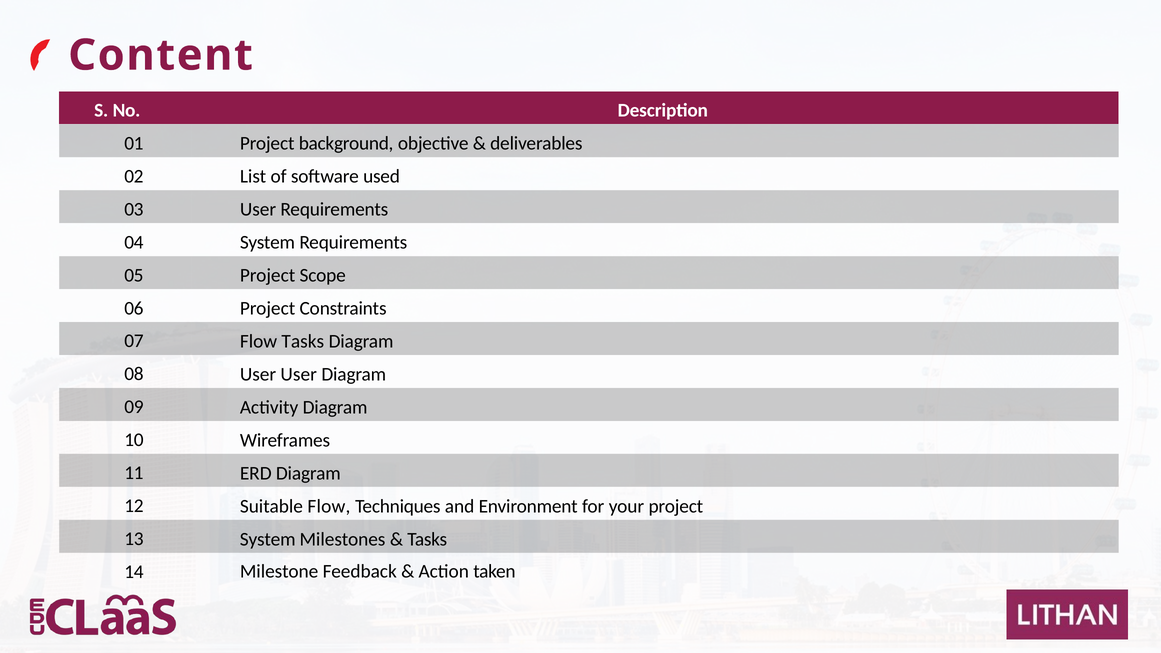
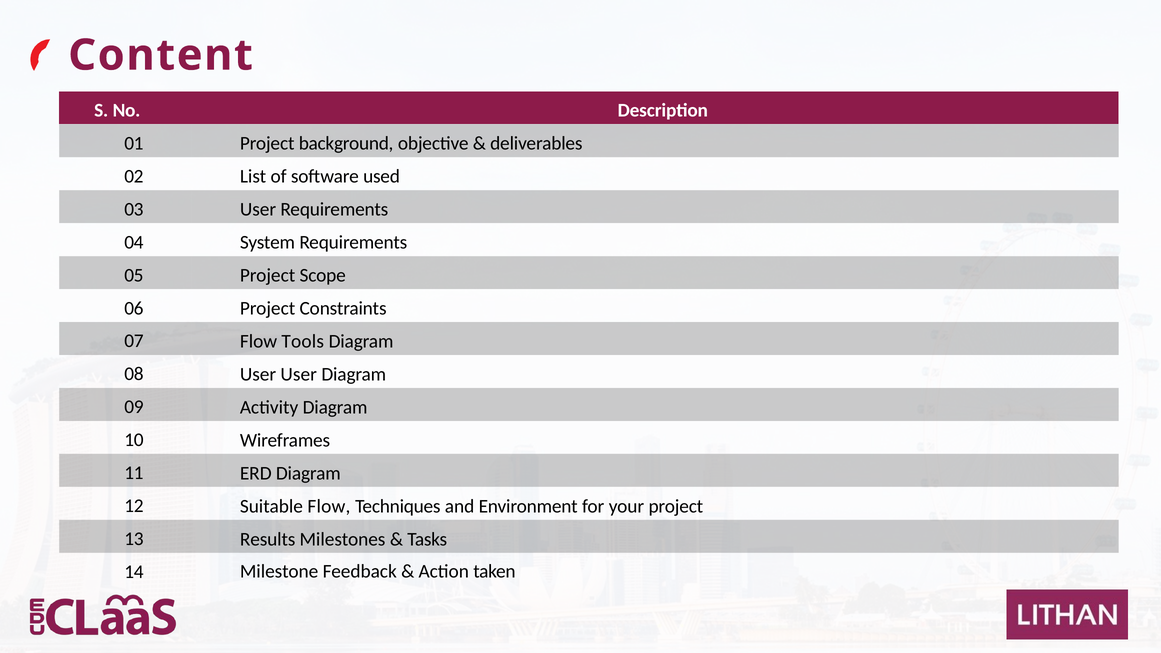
Flow Tasks: Tasks -> Tools
13 System: System -> Results
